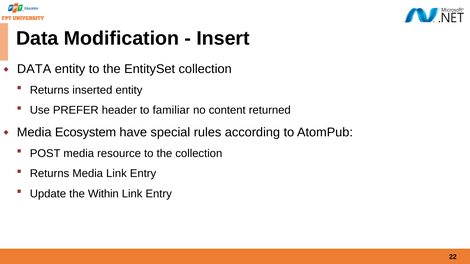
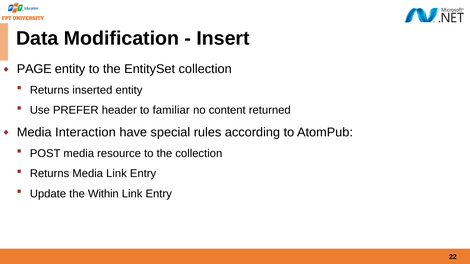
DATA at (34, 69): DATA -> PAGE
Ecosystem: Ecosystem -> Interaction
